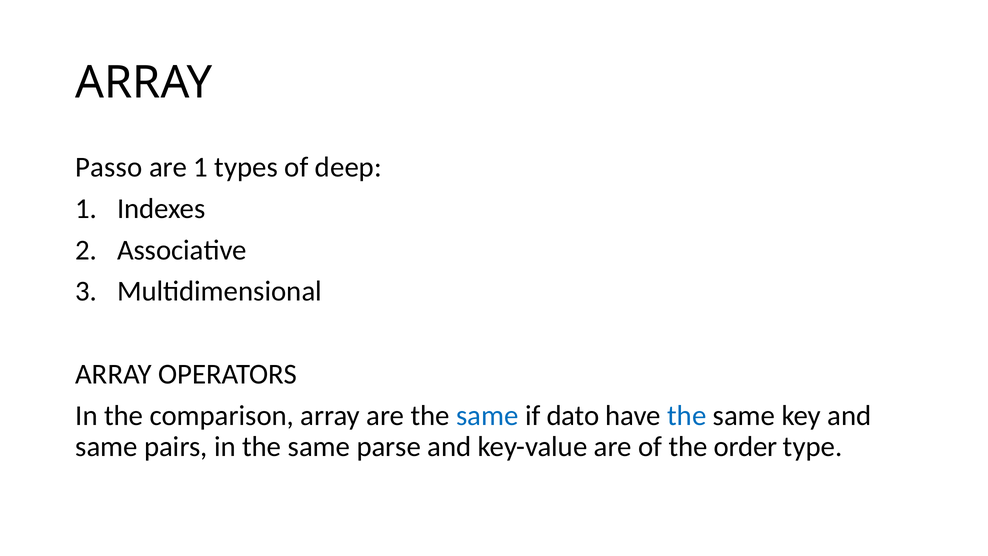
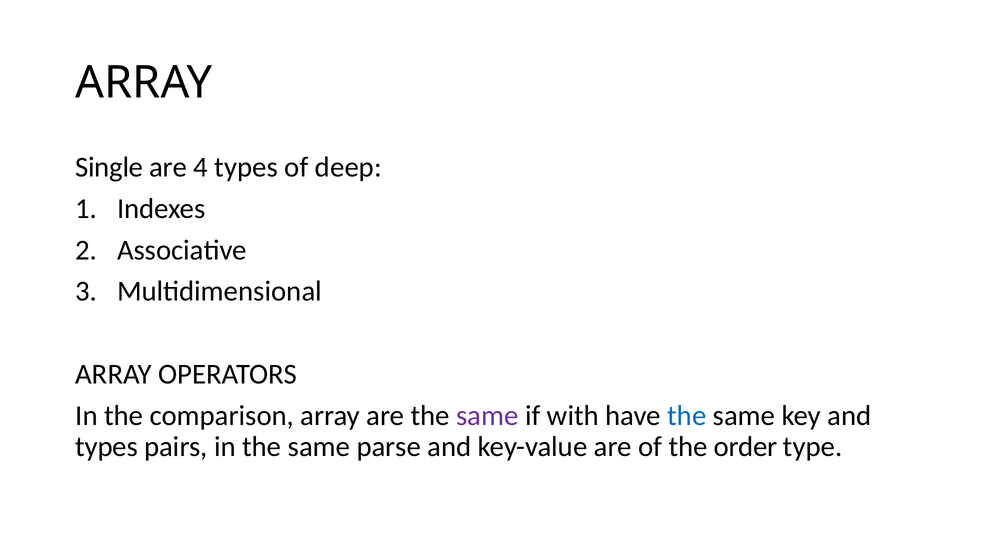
Passo: Passo -> Single
are 1: 1 -> 4
same at (487, 416) colour: blue -> purple
dato: dato -> with
same at (106, 447): same -> types
